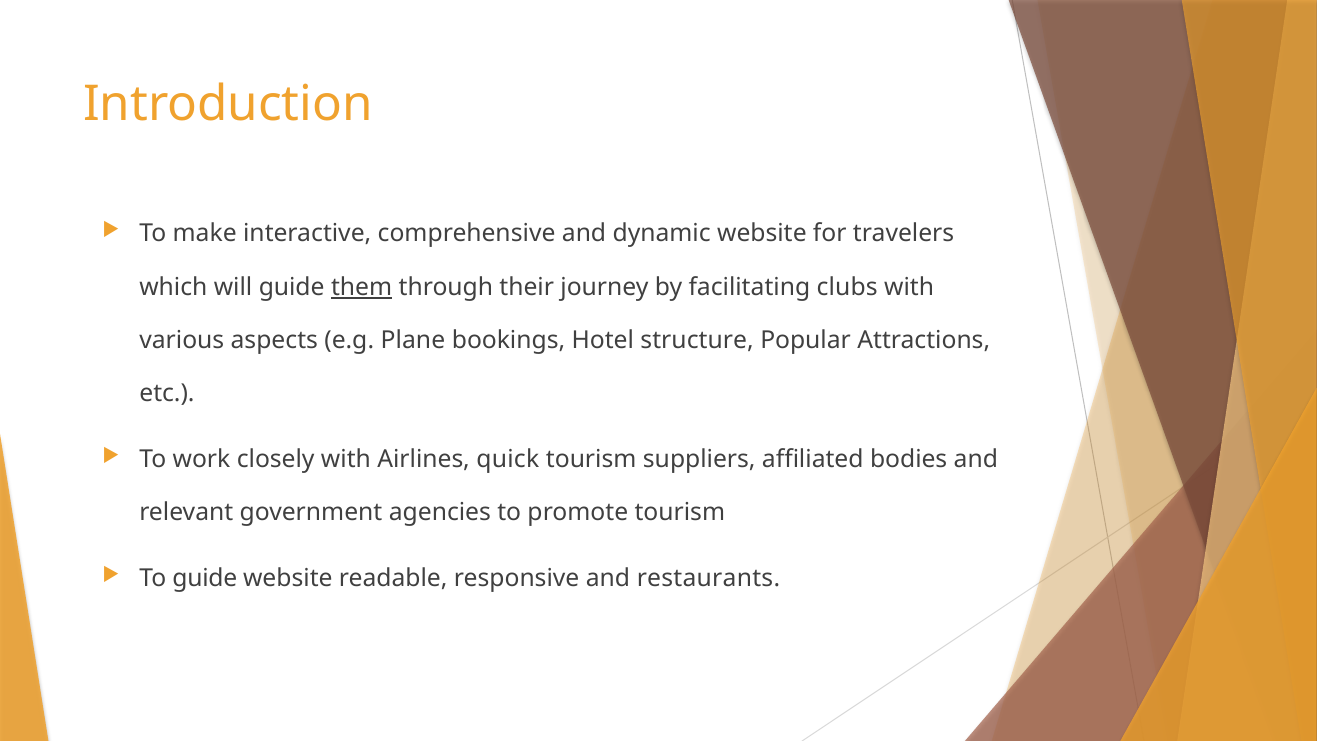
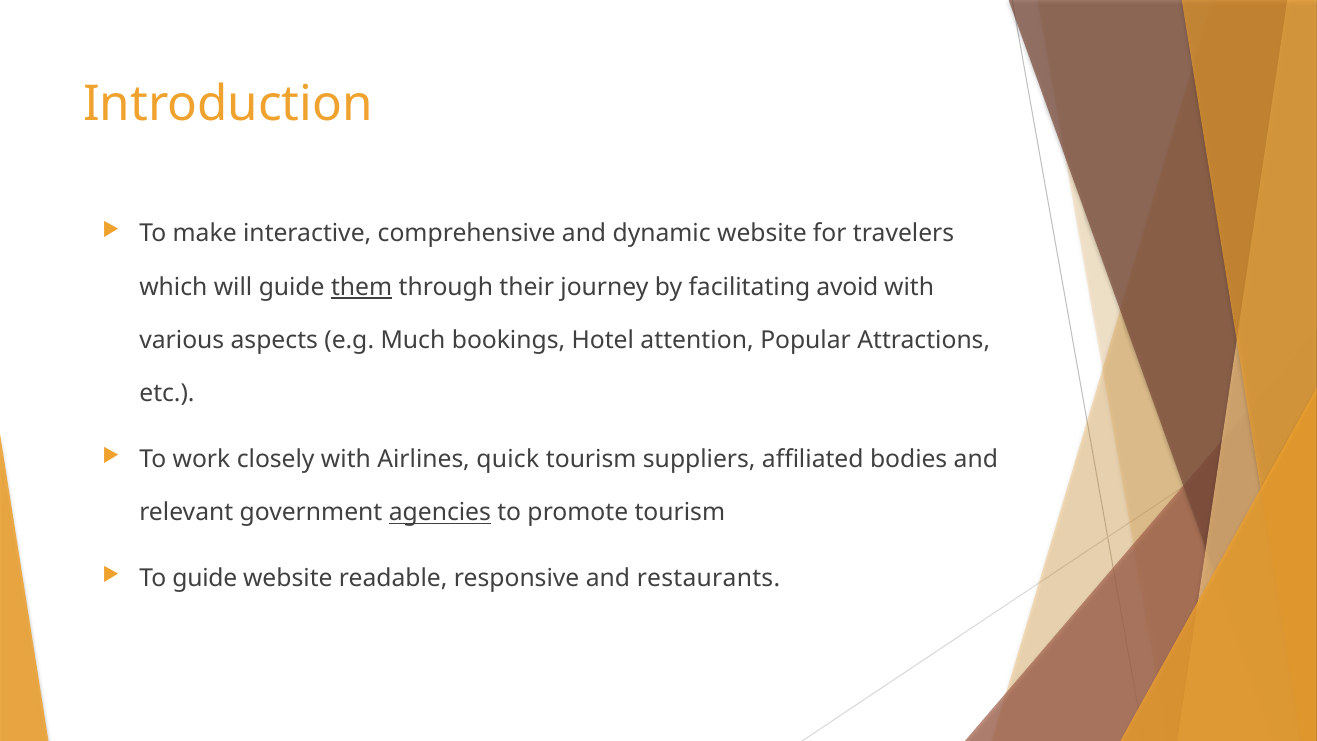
clubs: clubs -> avoid
Plane: Plane -> Much
structure: structure -> attention
agencies underline: none -> present
